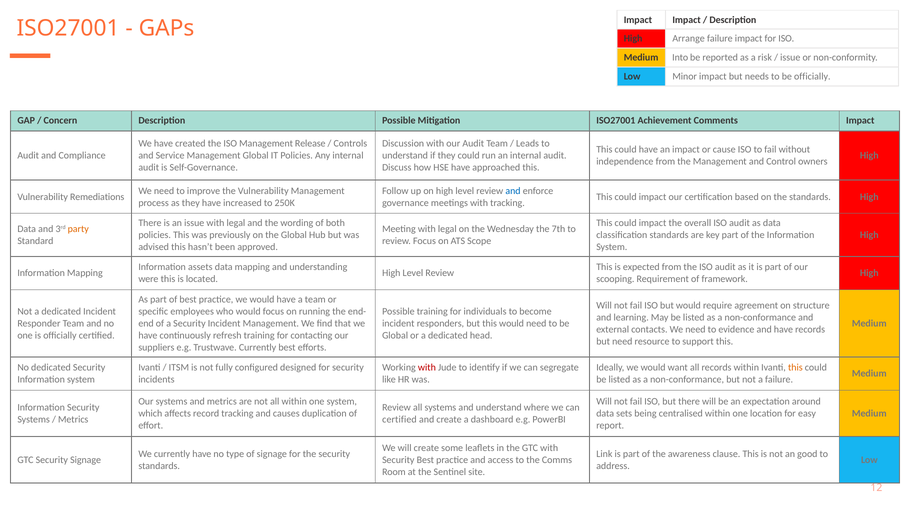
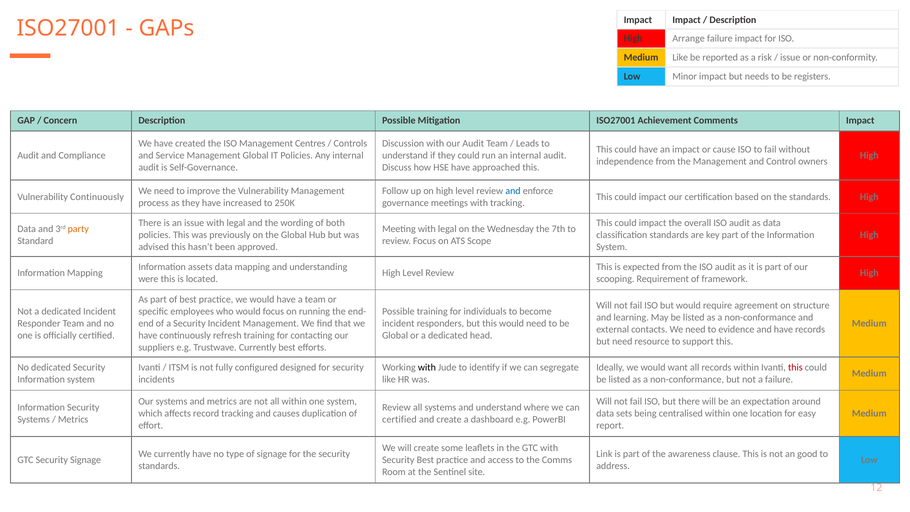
Medium Into: Into -> Like
be officially: officially -> registers
Release: Release -> Centres
Vulnerability Remediations: Remediations -> Continuously
with at (427, 367) colour: red -> black
this at (795, 367) colour: orange -> red
